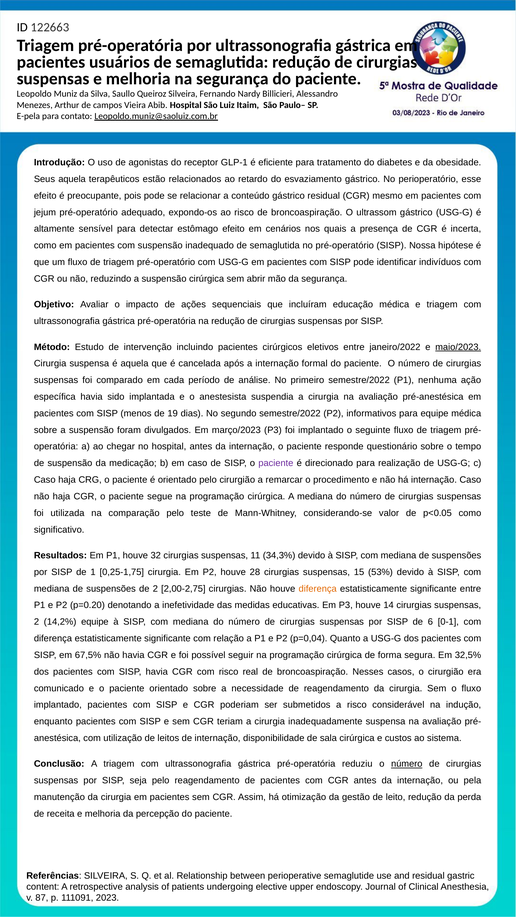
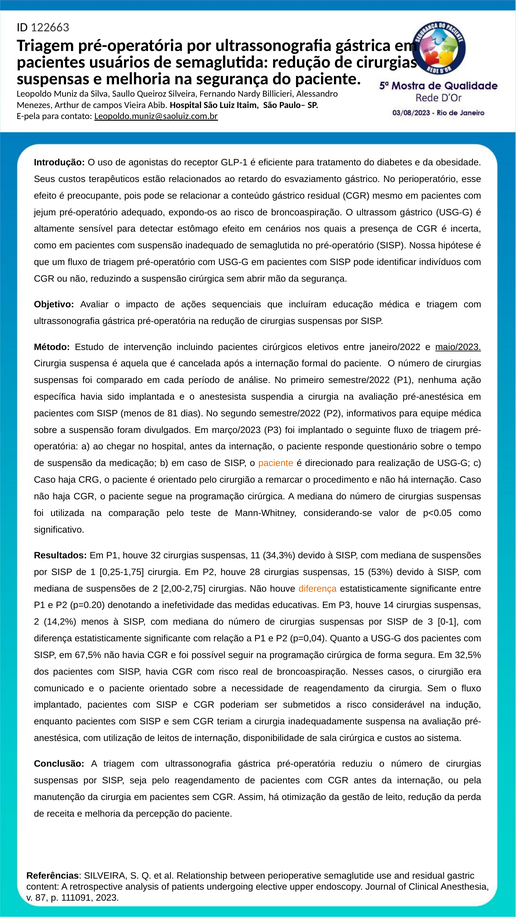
Seus aquela: aquela -> custos
19: 19 -> 81
paciente at (276, 463) colour: purple -> orange
14,2% equipe: equipe -> menos
6: 6 -> 3
número at (407, 764) underline: present -> none
